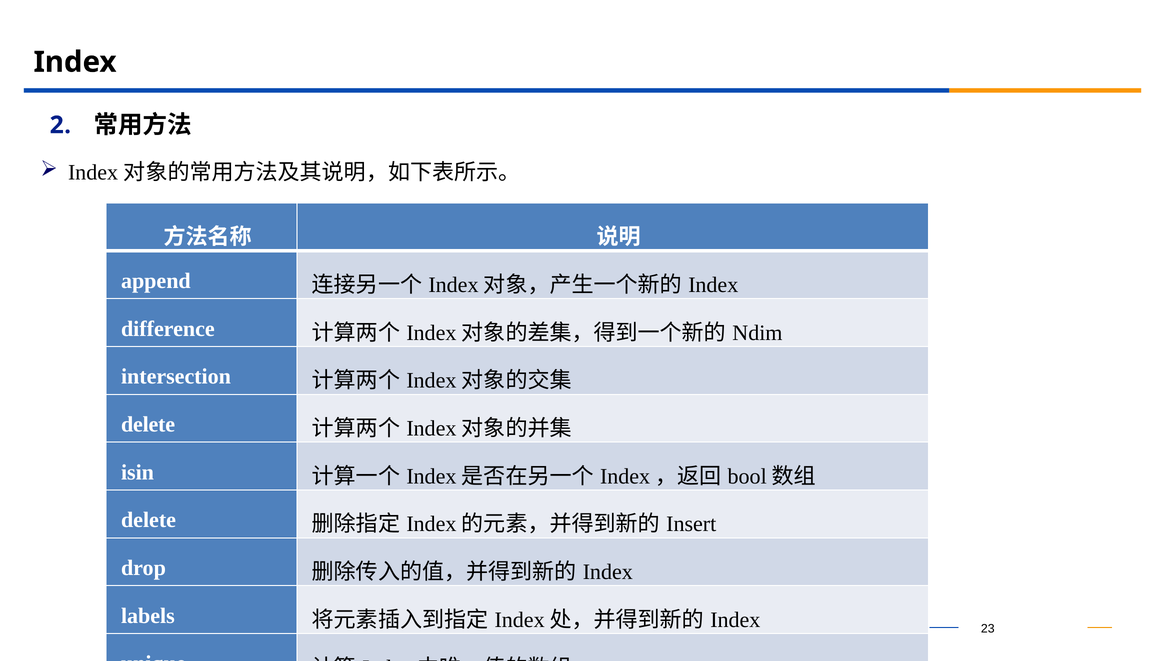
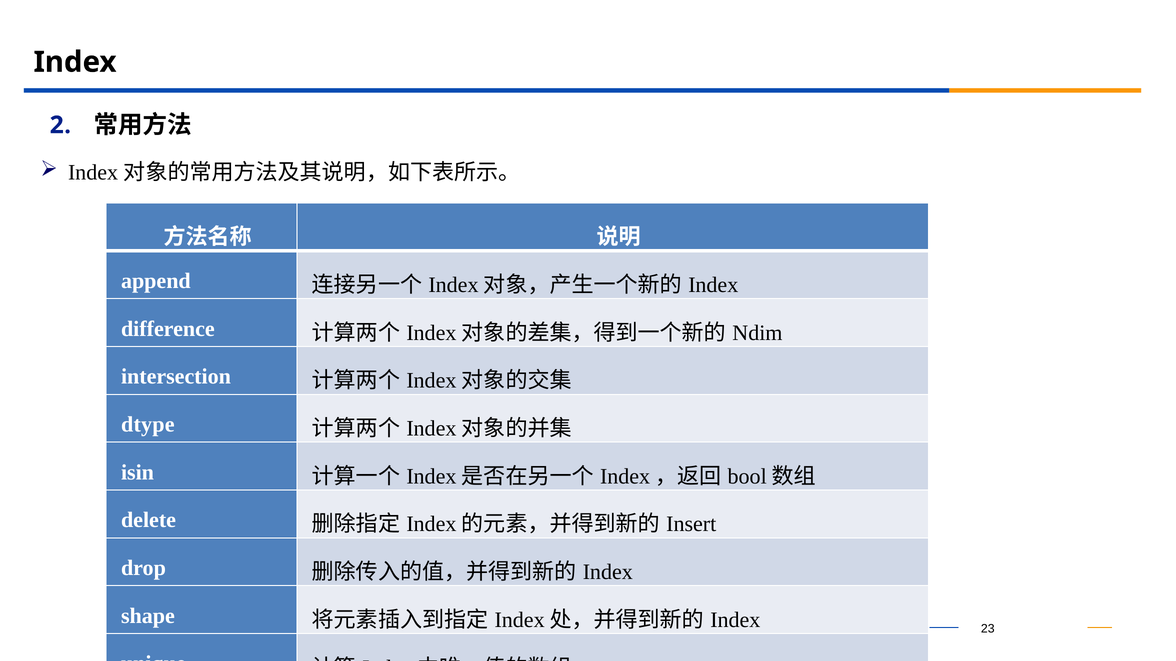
delete at (148, 425): delete -> dtype
labels: labels -> shape
